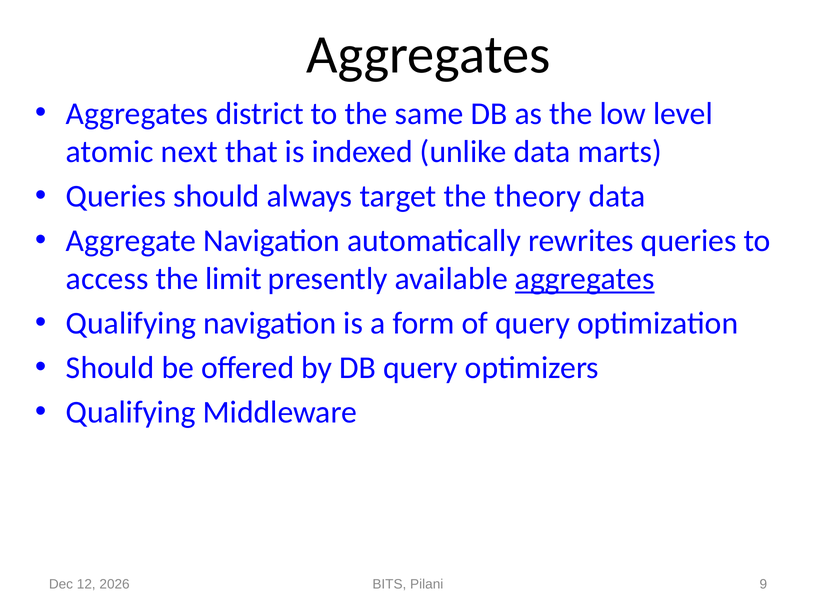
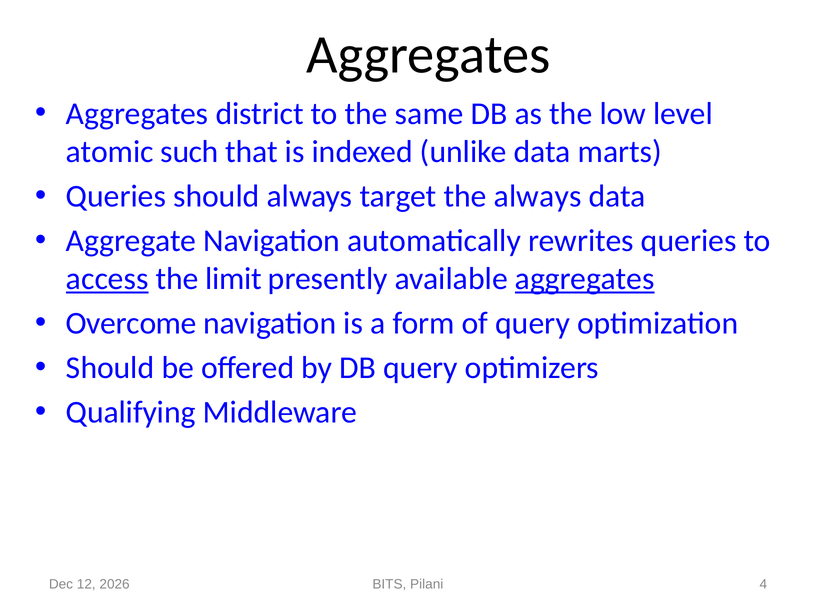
next: next -> such
the theory: theory -> always
access underline: none -> present
Qualifying at (131, 323): Qualifying -> Overcome
9: 9 -> 4
